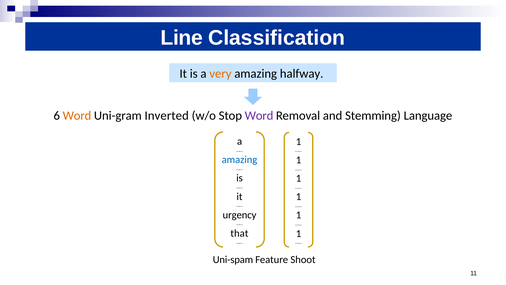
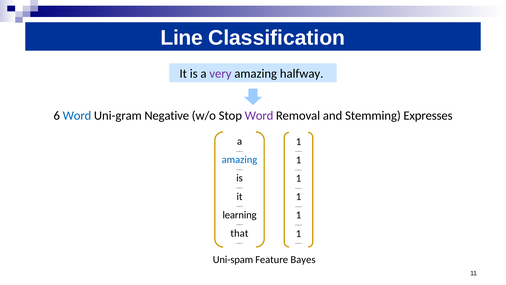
very colour: orange -> purple
Word at (77, 115) colour: orange -> blue
Inverted: Inverted -> Negative
Language: Language -> Expresses
urgency: urgency -> learning
Shoot: Shoot -> Bayes
